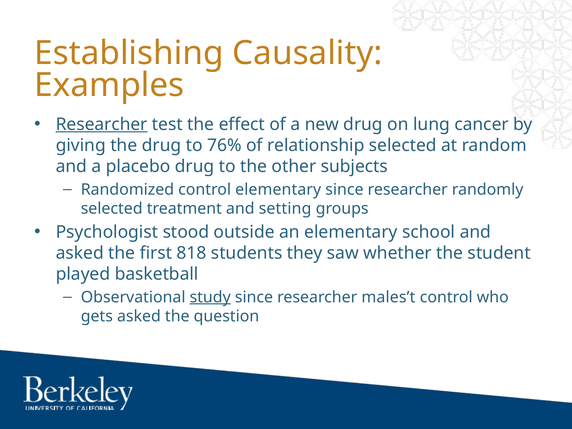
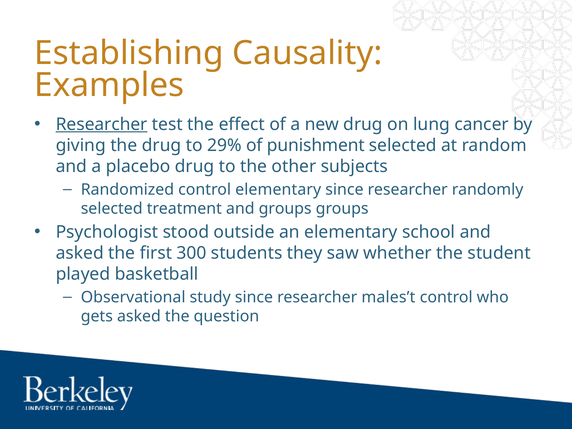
76%: 76% -> 29%
relationship: relationship -> punishment
and setting: setting -> groups
818: 818 -> 300
study underline: present -> none
